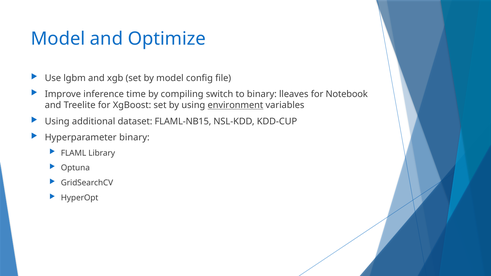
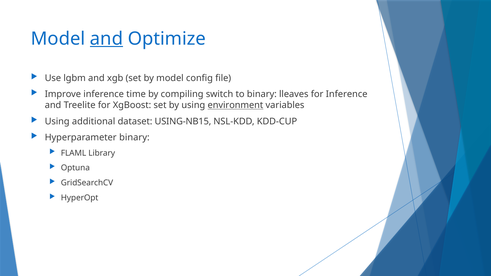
and at (107, 39) underline: none -> present
for Notebook: Notebook -> Inference
FLAML-NB15: FLAML-NB15 -> USING-NB15
